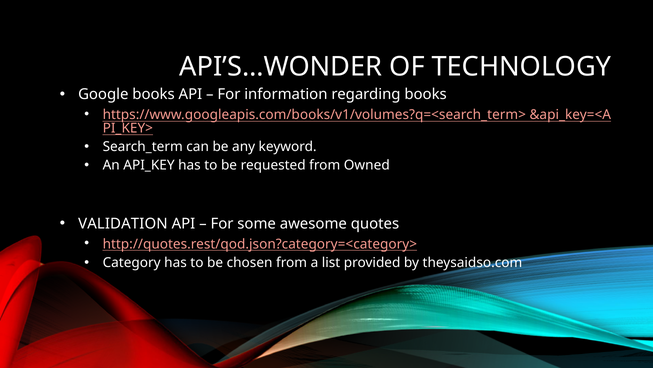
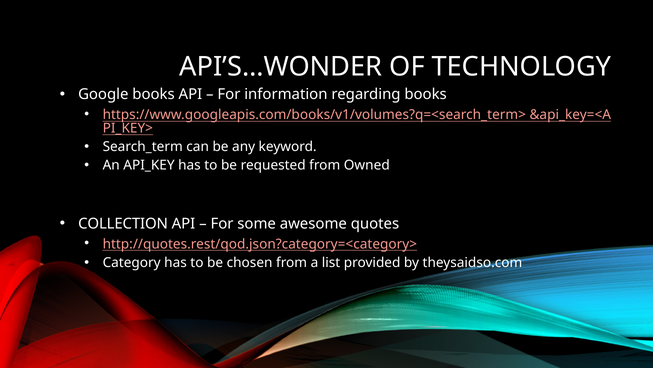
VALIDATION: VALIDATION -> COLLECTION
